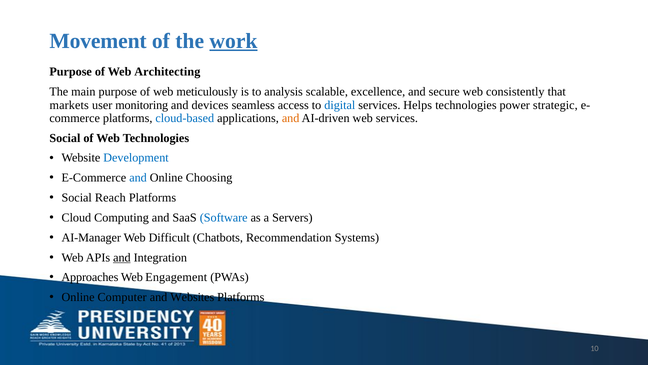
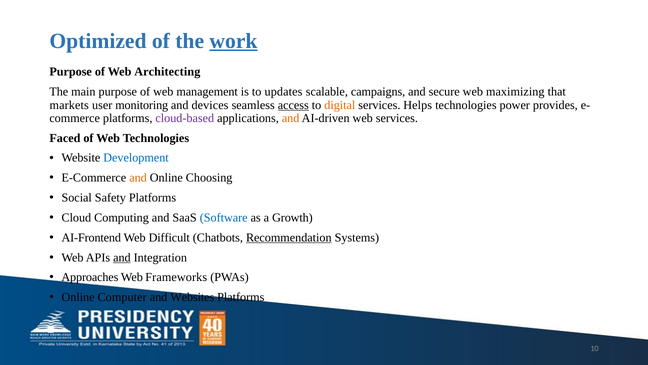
Movement: Movement -> Optimized
meticulously: meticulously -> management
analysis: analysis -> updates
excellence: excellence -> campaigns
consistently: consistently -> maximizing
access underline: none -> present
digital colour: blue -> orange
strategic: strategic -> provides
cloud-based colour: blue -> purple
Social at (65, 138): Social -> Faced
and at (138, 178) colour: blue -> orange
Reach: Reach -> Safety
Servers: Servers -> Growth
AI-Manager: AI-Manager -> AI-Frontend
Recommendation underline: none -> present
Engagement: Engagement -> Frameworks
